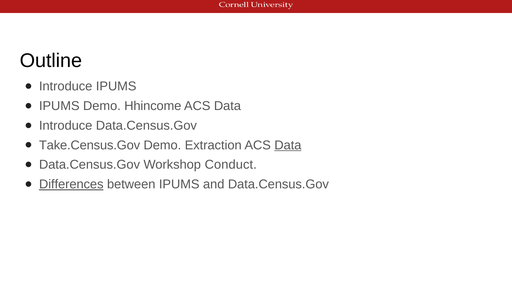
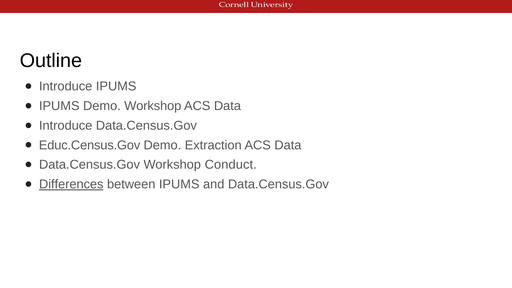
Demo Hhincome: Hhincome -> Workshop
Take.Census.Gov: Take.Census.Gov -> Educ.Census.Gov
Data at (288, 145) underline: present -> none
